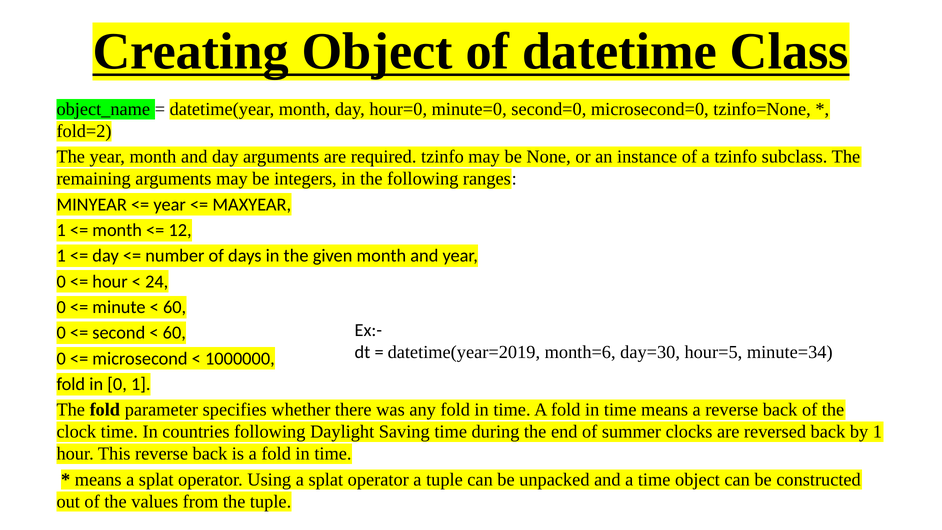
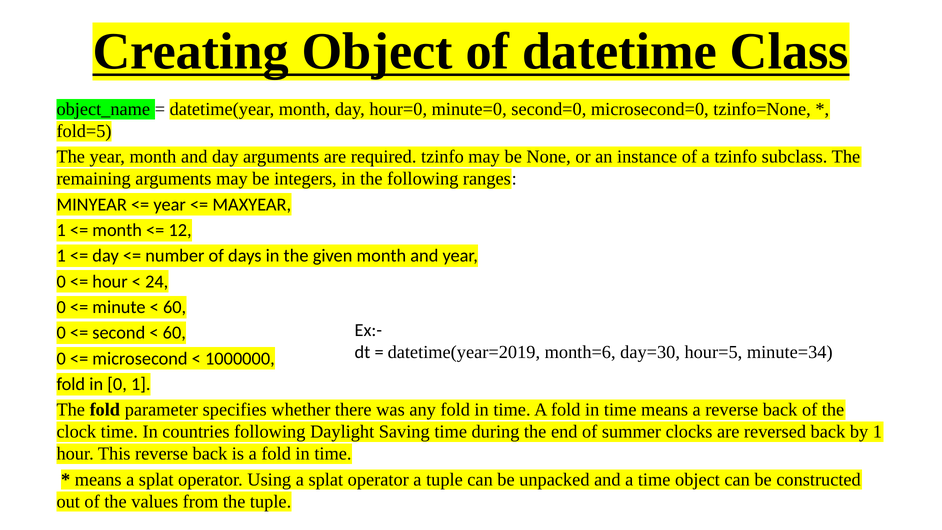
fold=2: fold=2 -> fold=5
